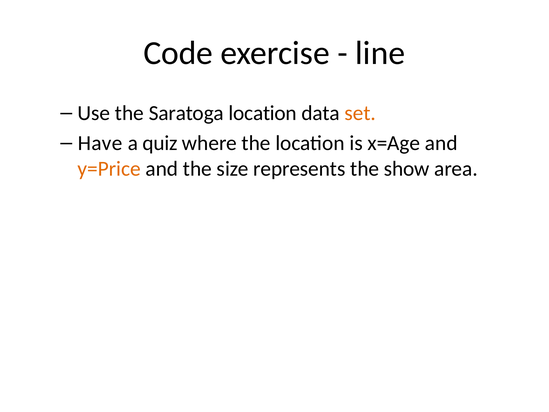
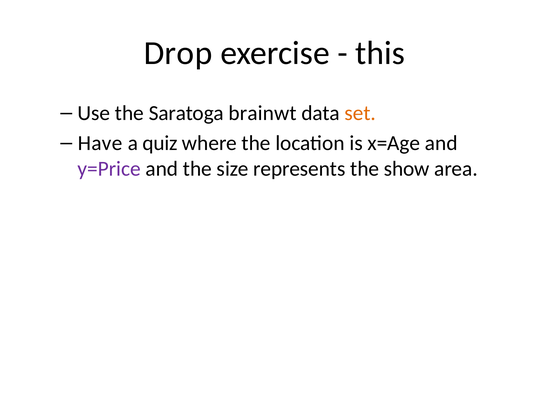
Code: Code -> Drop
line: line -> this
Saratoga location: location -> brainwt
y=Price colour: orange -> purple
